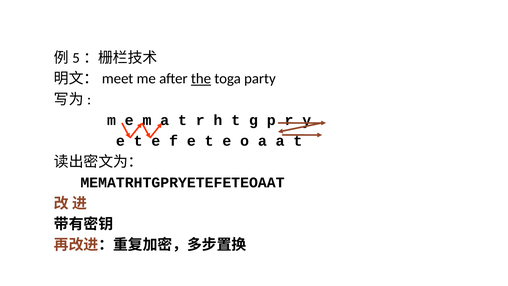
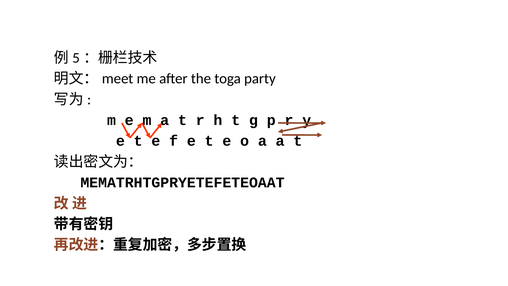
the underline: present -> none
